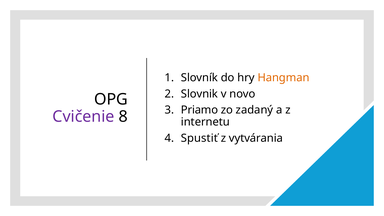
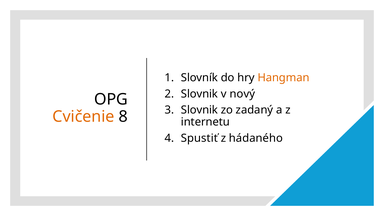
novo: novo -> nový
Priamo at (199, 110): Priamo -> Slovnik
Cvičenie colour: purple -> orange
vytvárania: vytvárania -> hádaného
